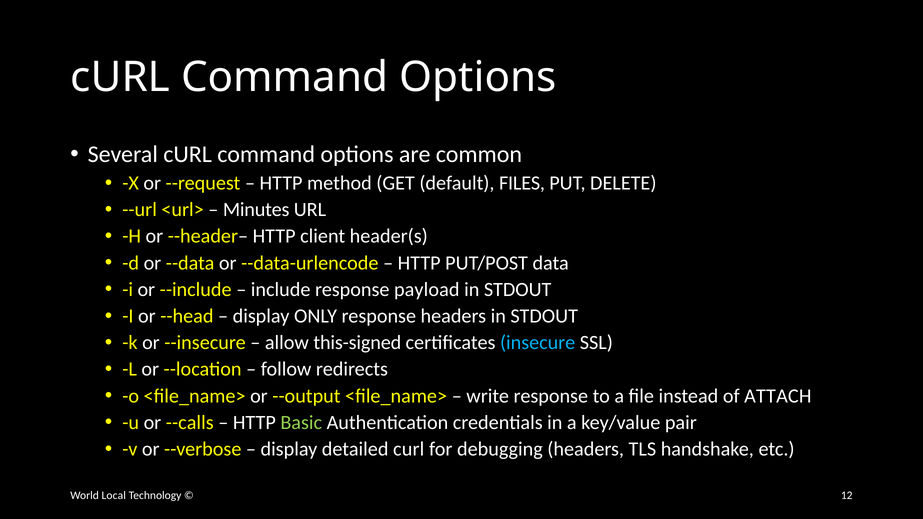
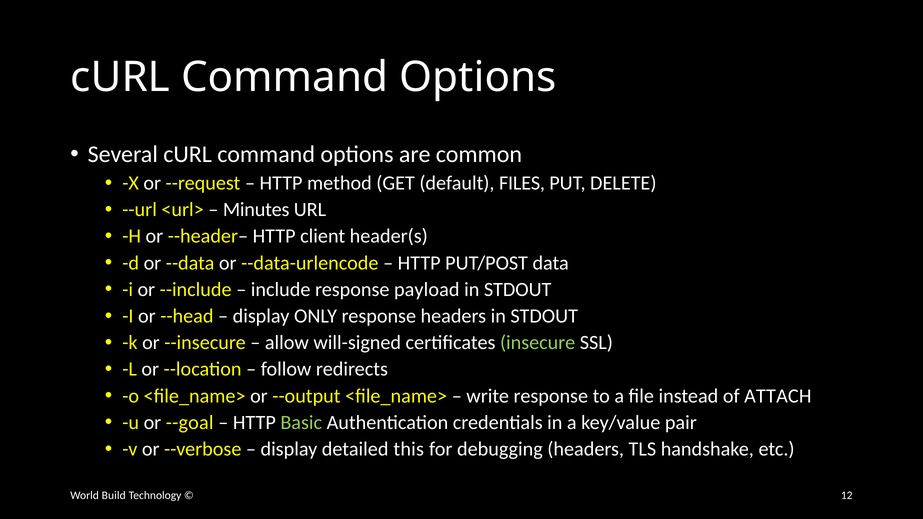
this-signed: this-signed -> will-signed
insecure colour: light blue -> light green
--calls: --calls -> --goal
detailed curl: curl -> this
Local: Local -> Build
